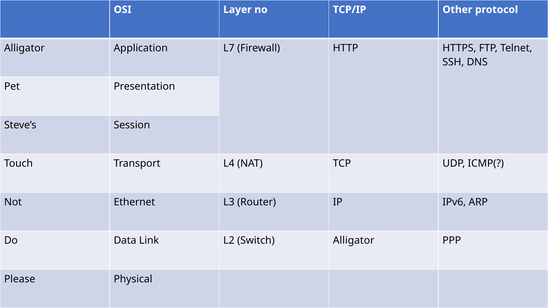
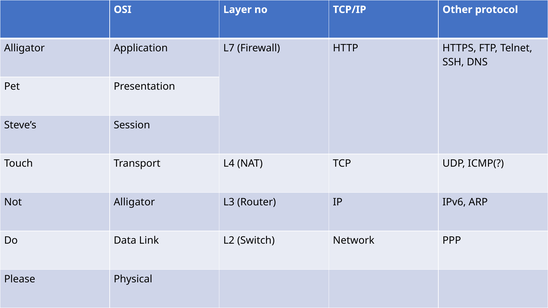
Not Ethernet: Ethernet -> Alligator
Switch Alligator: Alligator -> Network
